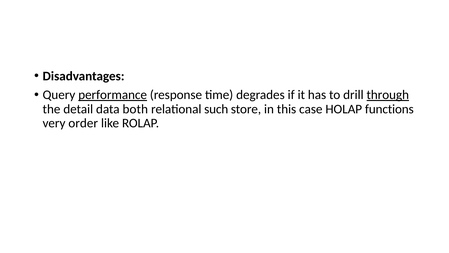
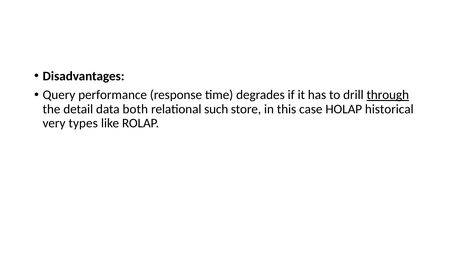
performance underline: present -> none
functions: functions -> historical
order: order -> types
